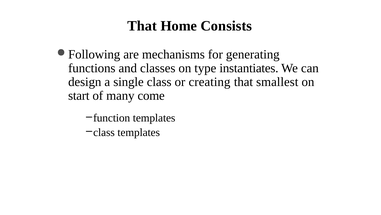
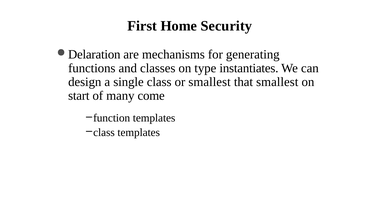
That at (142, 26): That -> First
Consists: Consists -> Security
Following: Following -> Delaration
or creating: creating -> smallest
